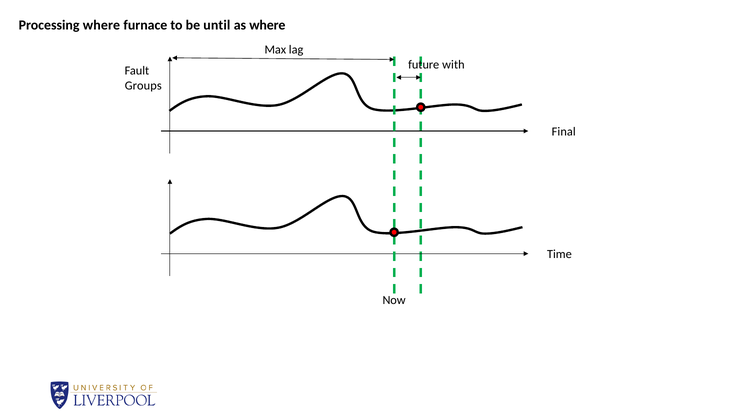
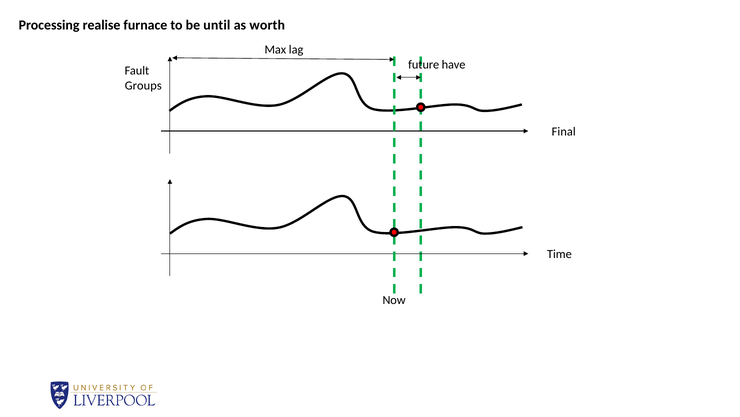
Processing where: where -> realise
as where: where -> worth
with: with -> have
